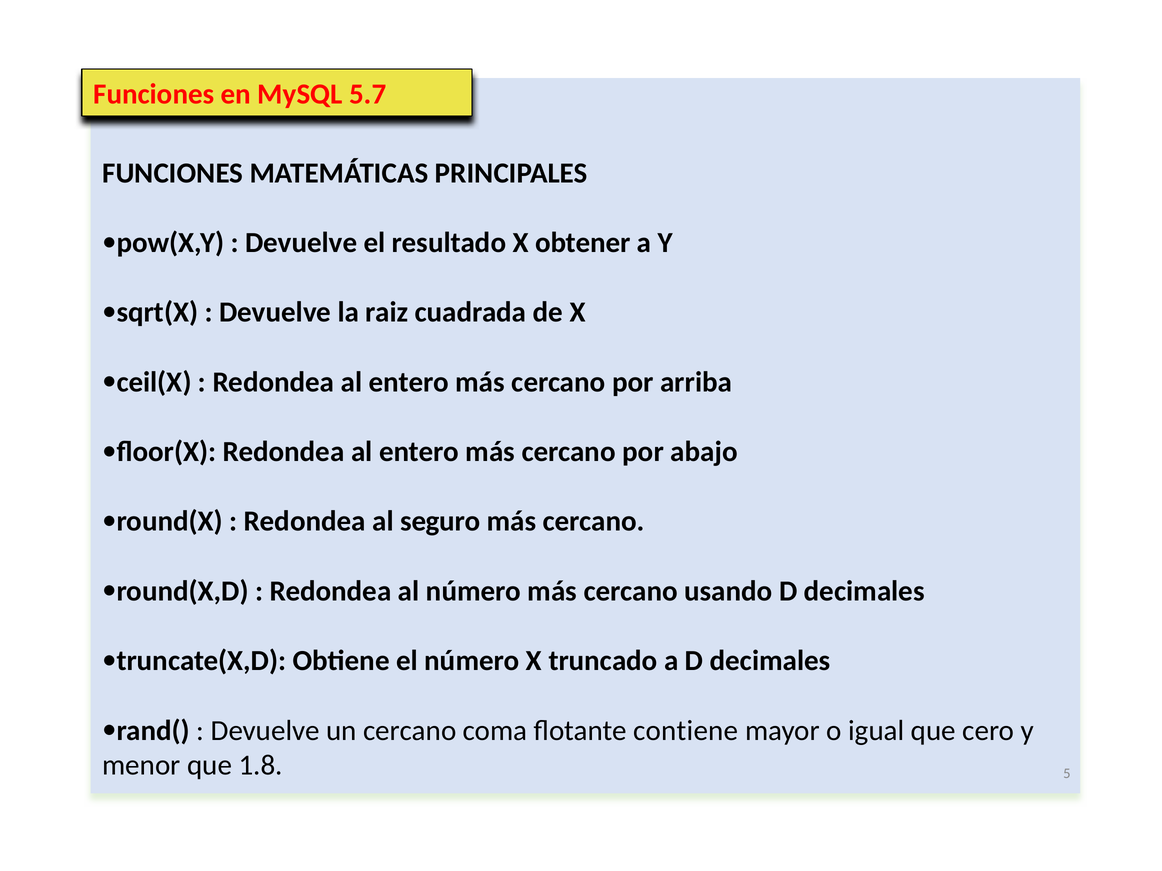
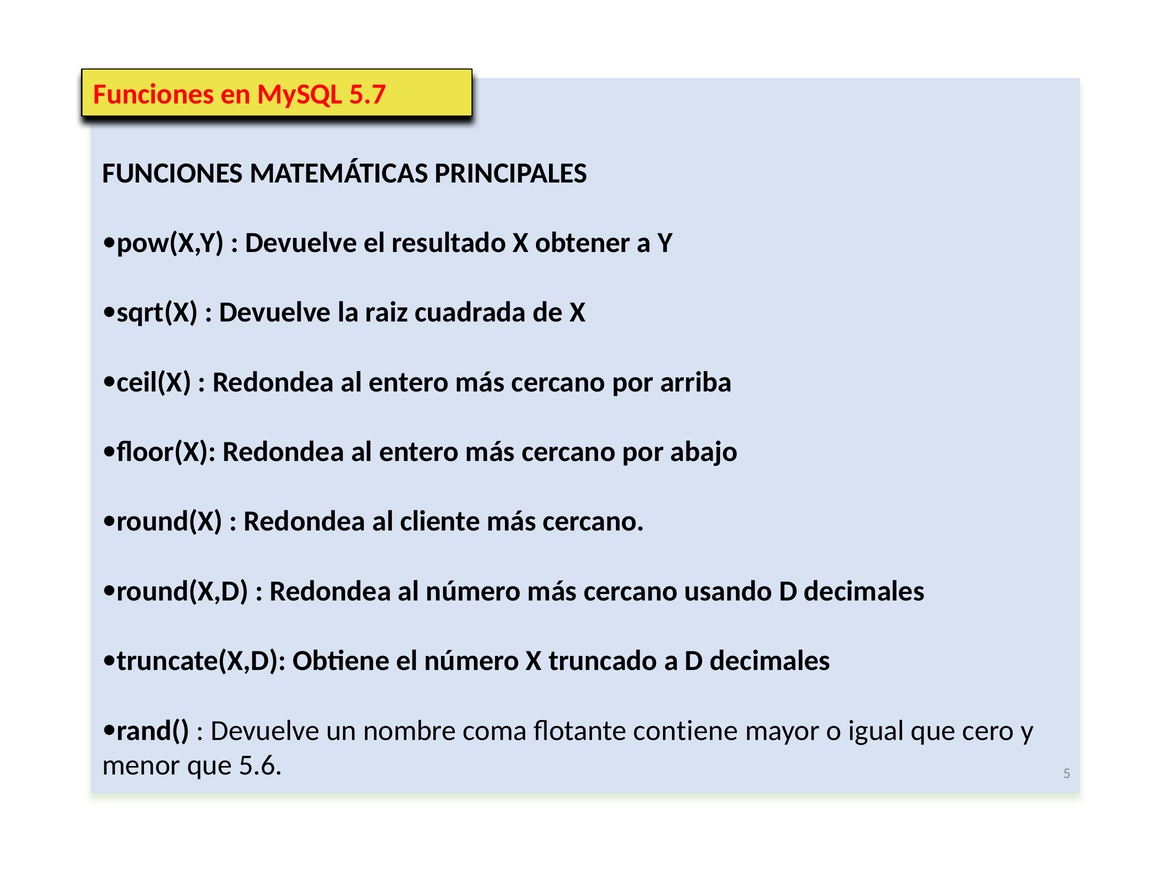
seguro: seguro -> cliente
un cercano: cercano -> nombre
1.8: 1.8 -> 5.6
